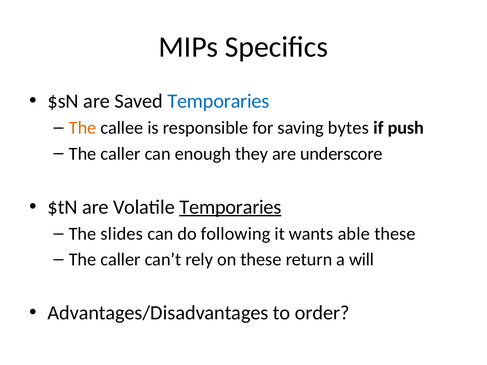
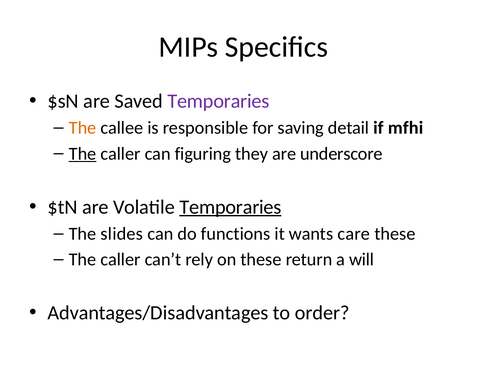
Temporaries at (218, 101) colour: blue -> purple
bytes: bytes -> detail
push: push -> mfhi
The at (83, 154) underline: none -> present
enough: enough -> figuring
following: following -> functions
able: able -> care
